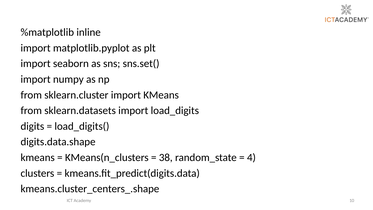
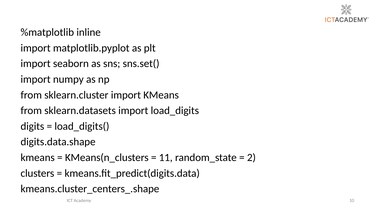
38: 38 -> 11
4: 4 -> 2
